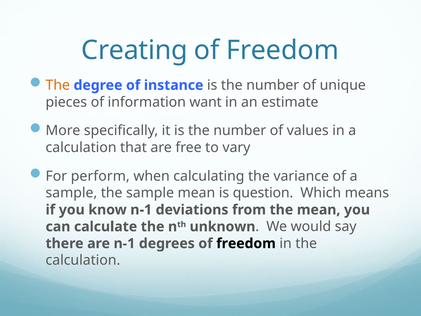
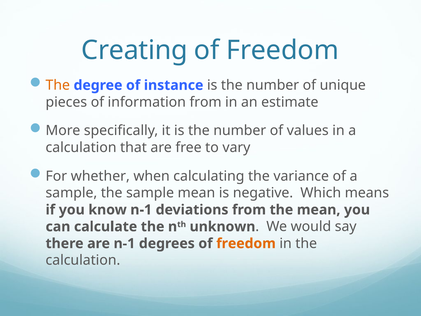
information want: want -> from
perform: perform -> whether
question: question -> negative
freedom at (246, 243) colour: black -> orange
